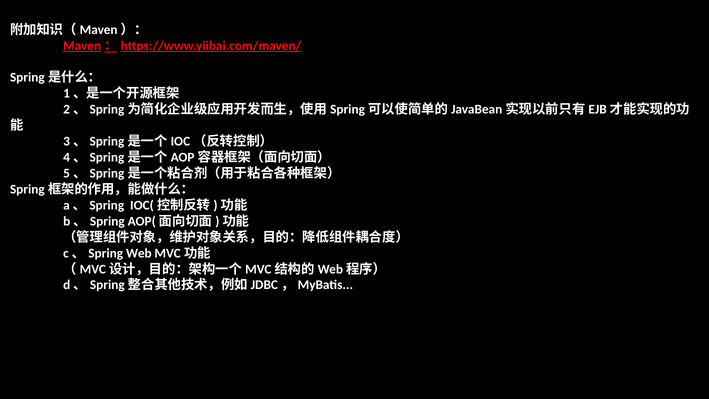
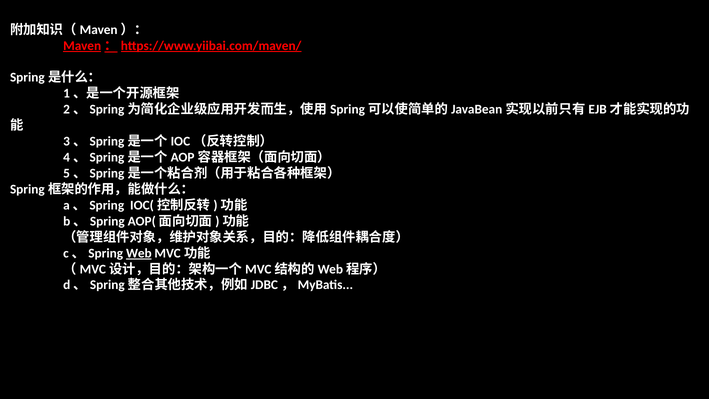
Web underline: none -> present
